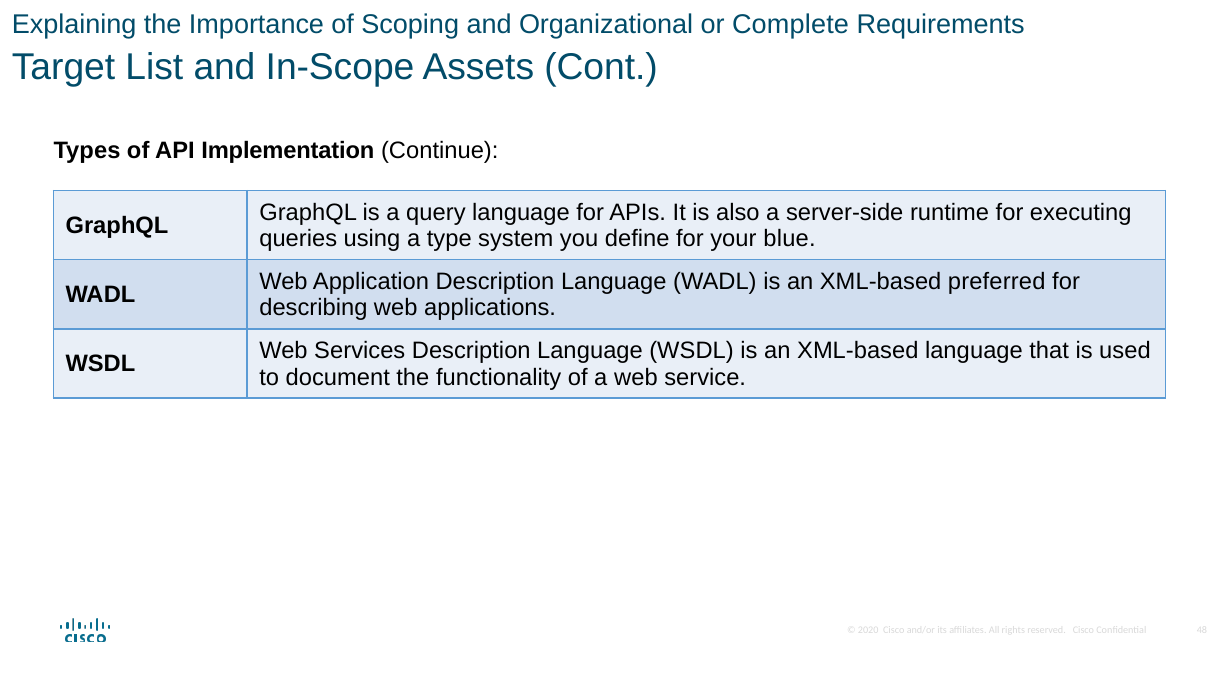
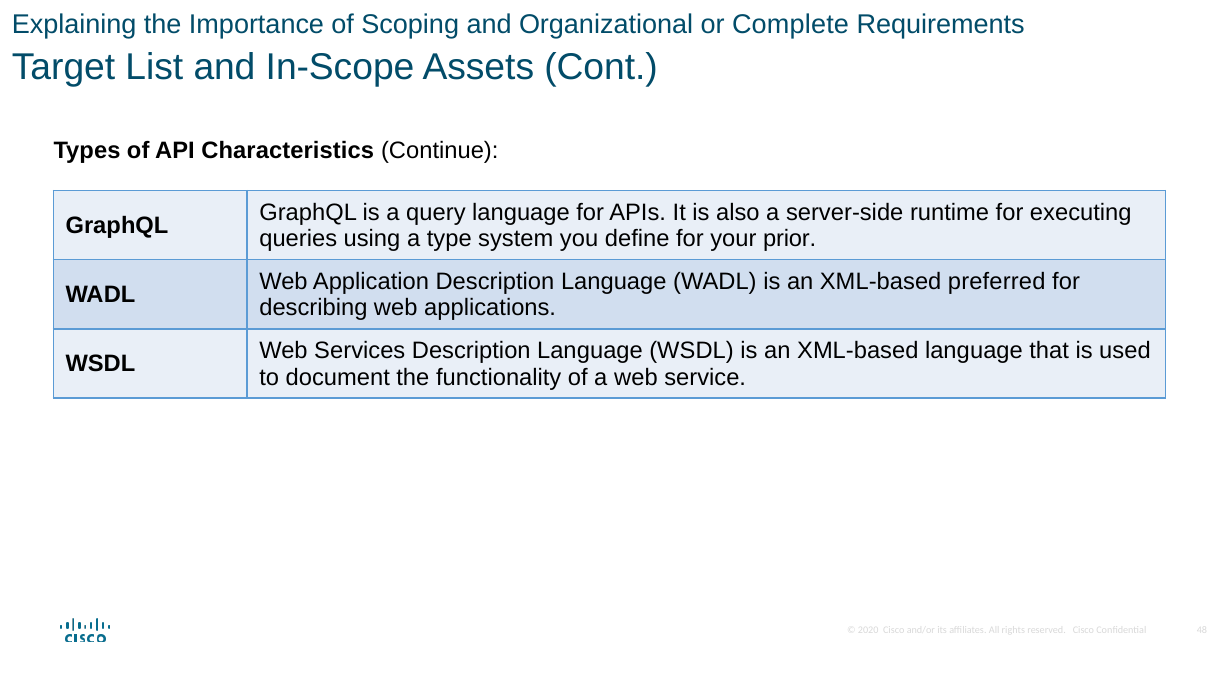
Implementation: Implementation -> Characteristics
blue: blue -> prior
